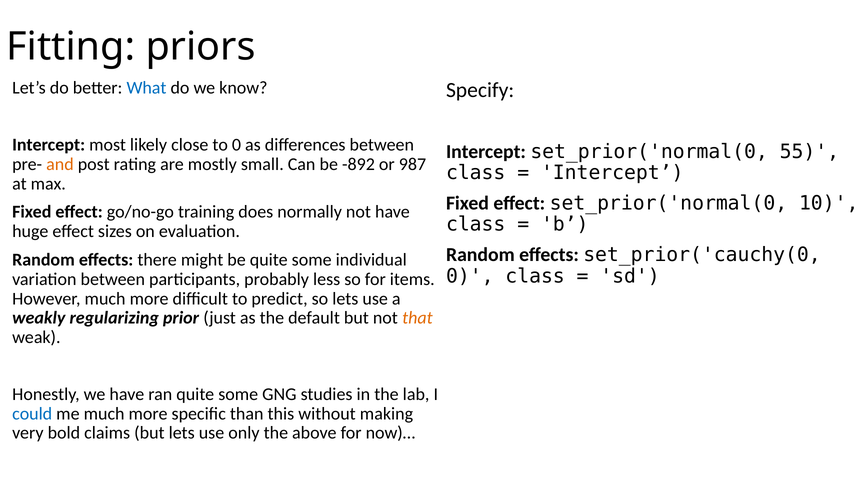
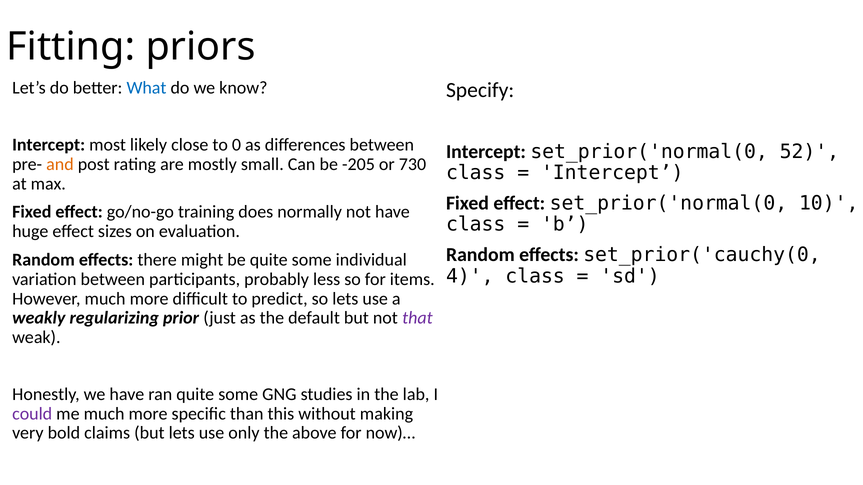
55: 55 -> 52
-892: -892 -> -205
987: 987 -> 730
0 at (470, 276): 0 -> 4
that colour: orange -> purple
could colour: blue -> purple
